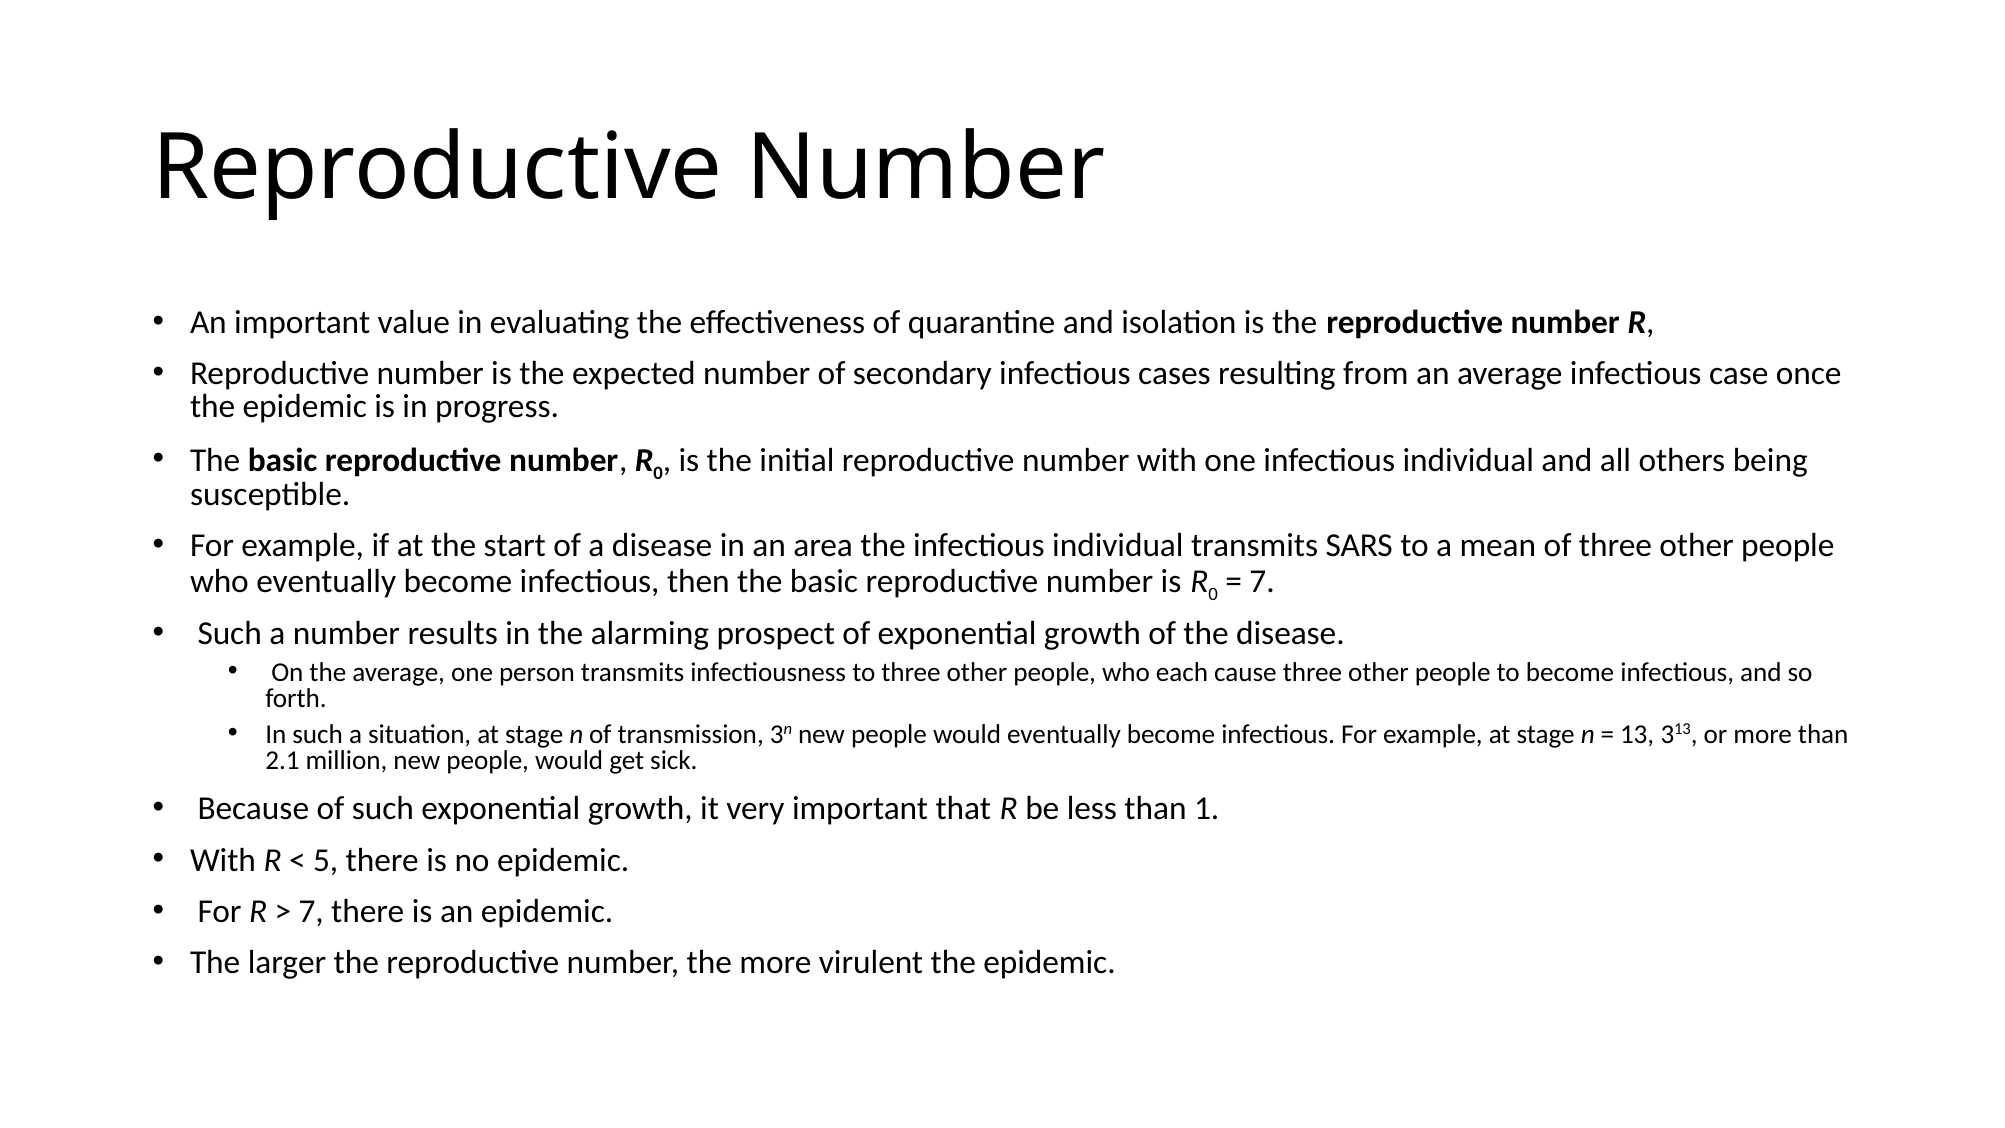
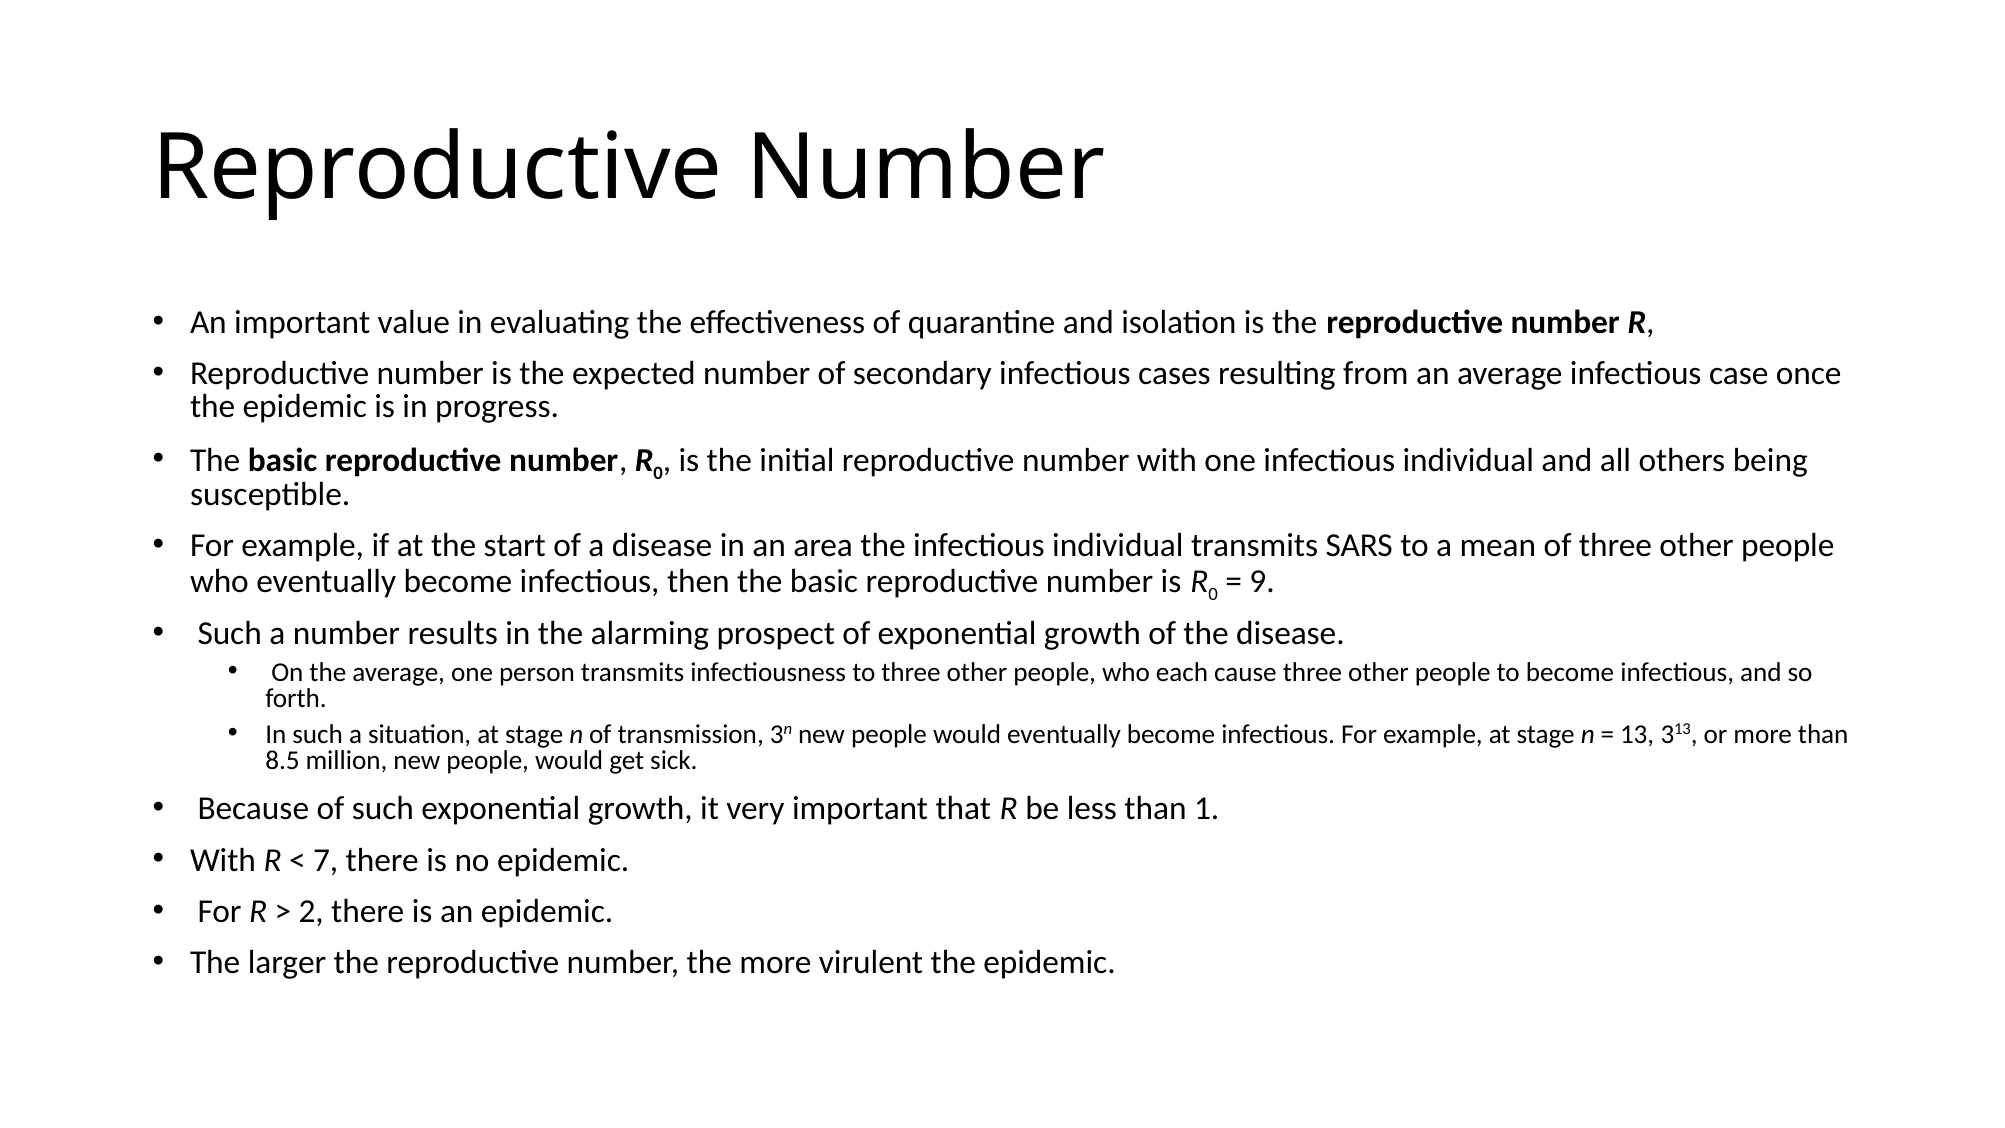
7 at (1262, 581): 7 -> 9
2.1: 2.1 -> 8.5
5: 5 -> 7
7 at (311, 911): 7 -> 2
